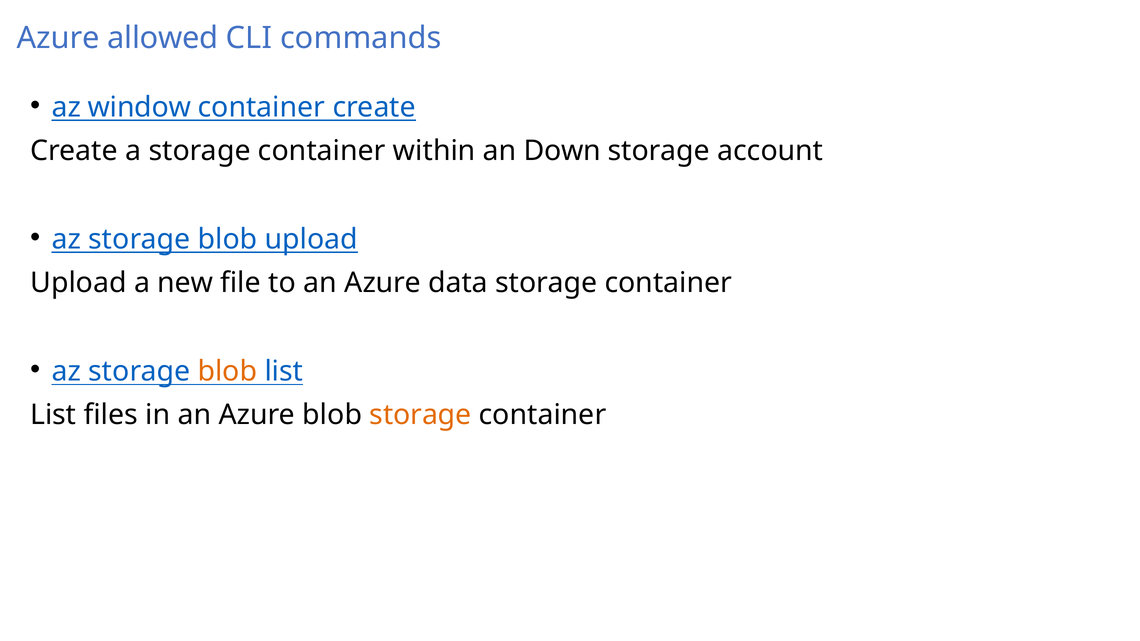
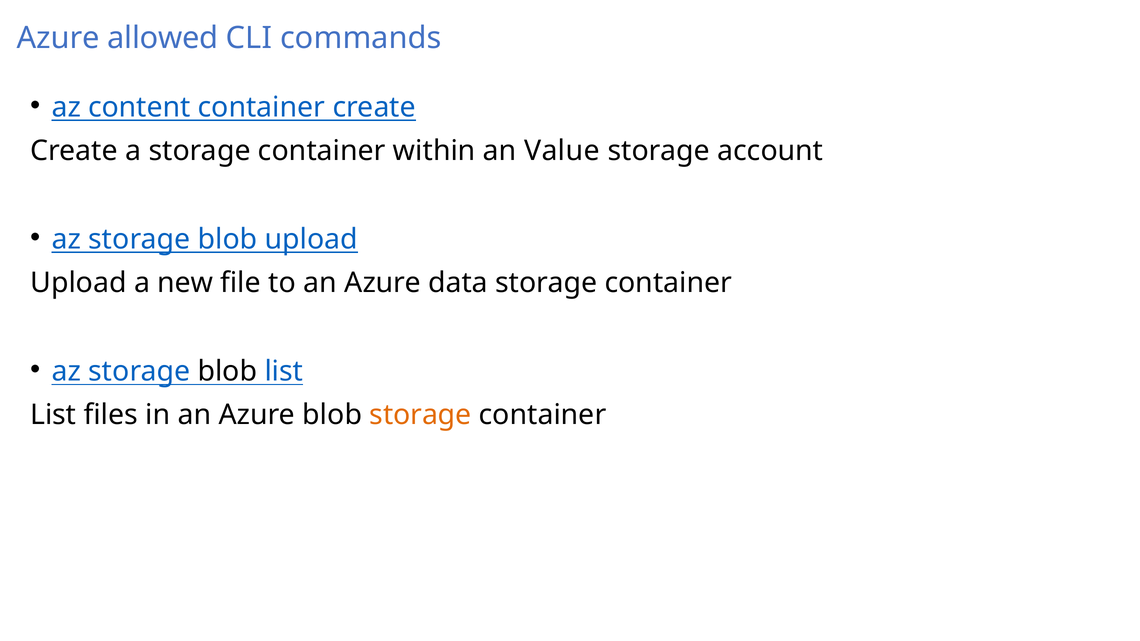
window: window -> content
Down: Down -> Value
blob at (227, 372) colour: orange -> black
